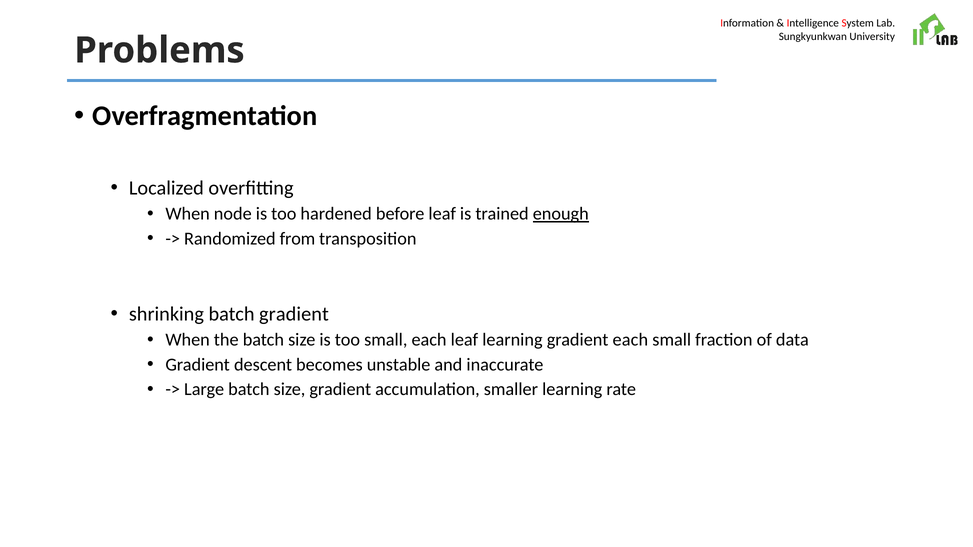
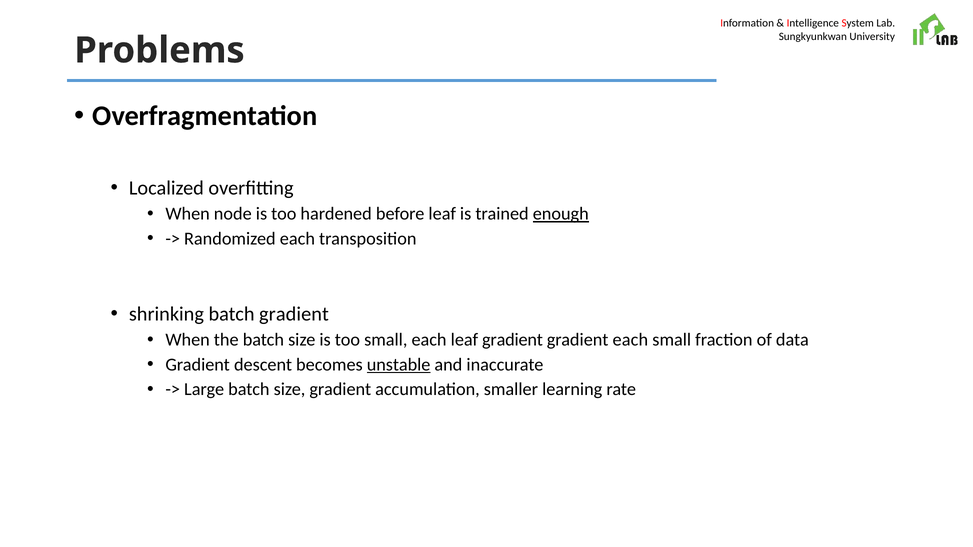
Randomized from: from -> each
leaf learning: learning -> gradient
unstable underline: none -> present
